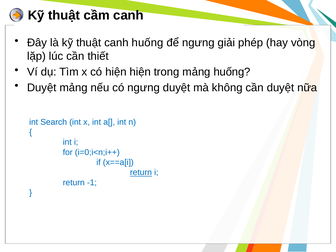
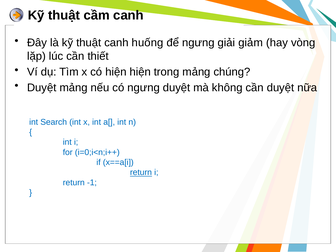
phép: phép -> giảm
mảng huống: huống -> chúng
